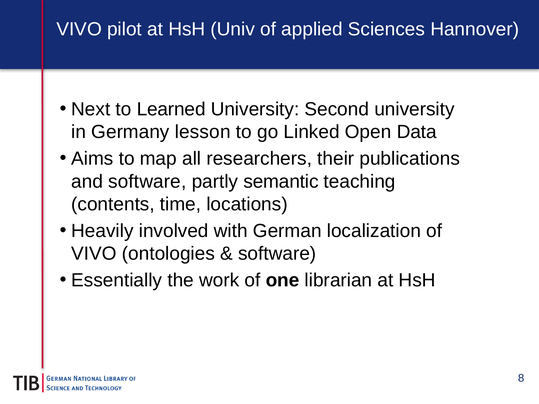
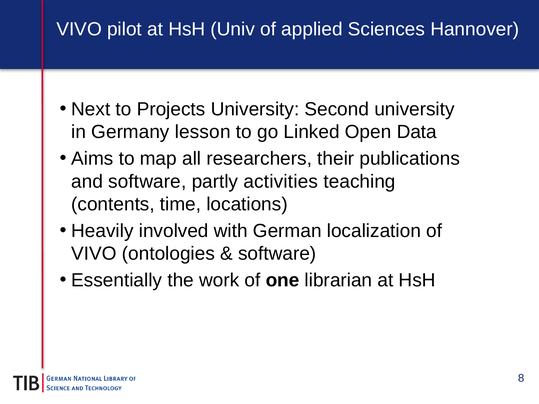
Learned: Learned -> Projects
semantic: semantic -> activities
